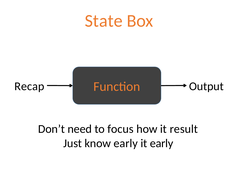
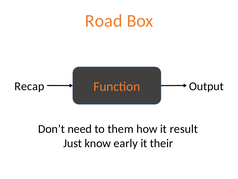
State: State -> Road
focus: focus -> them
it early: early -> their
